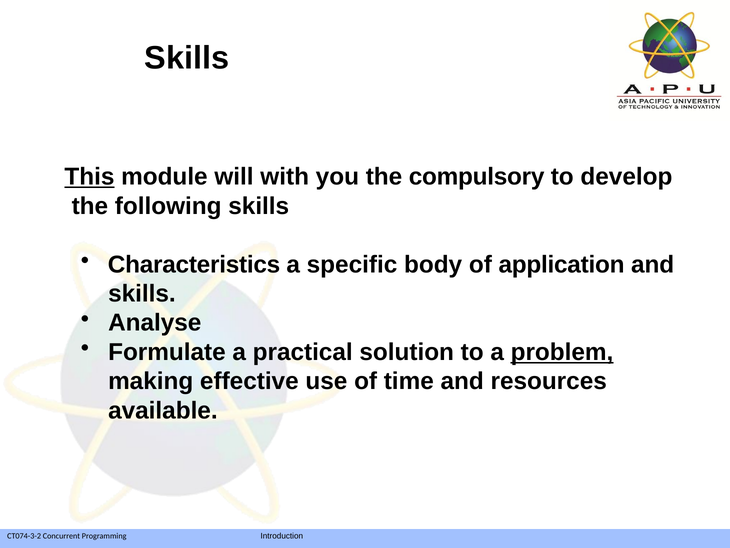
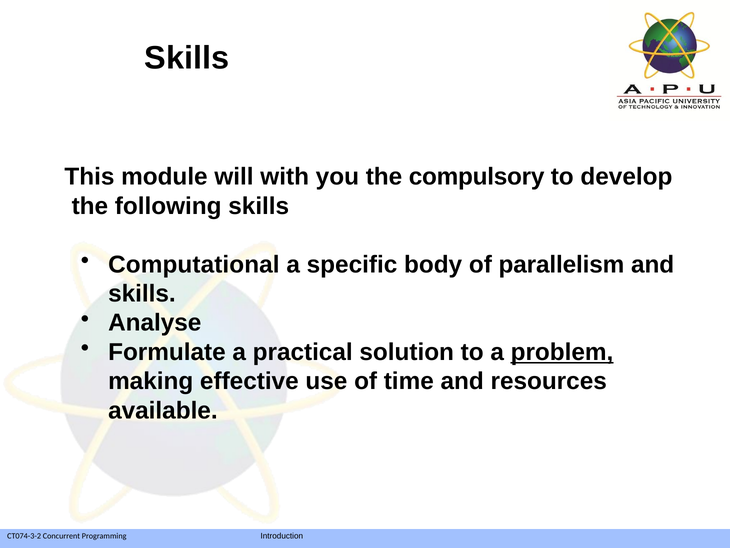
This underline: present -> none
Characteristics: Characteristics -> Computational
application: application -> parallelism
